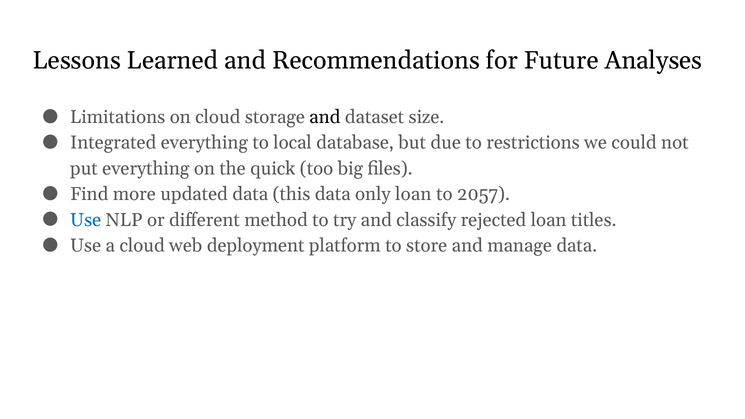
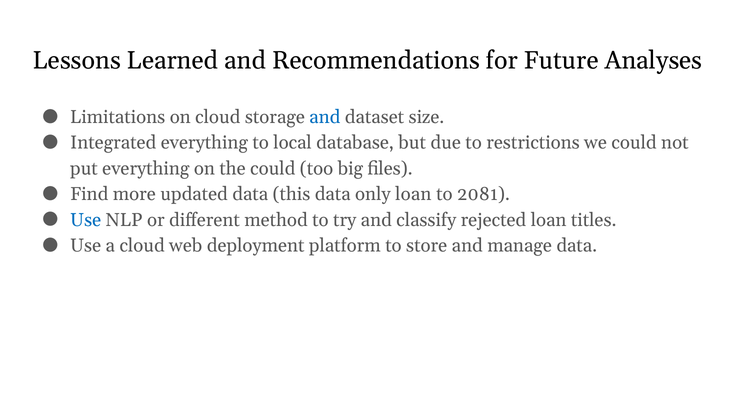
and at (325, 117) colour: black -> blue
the quick: quick -> could
2057: 2057 -> 2081
